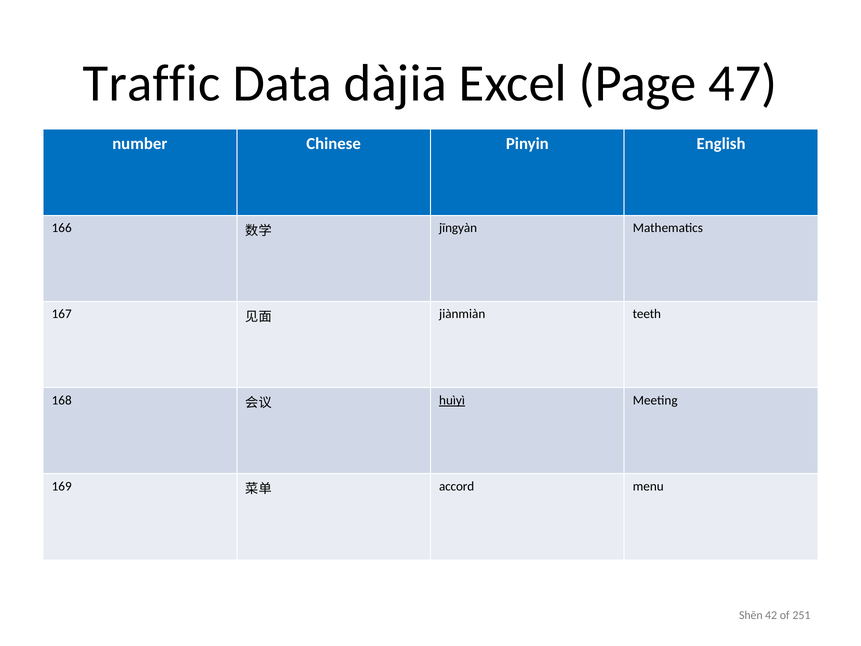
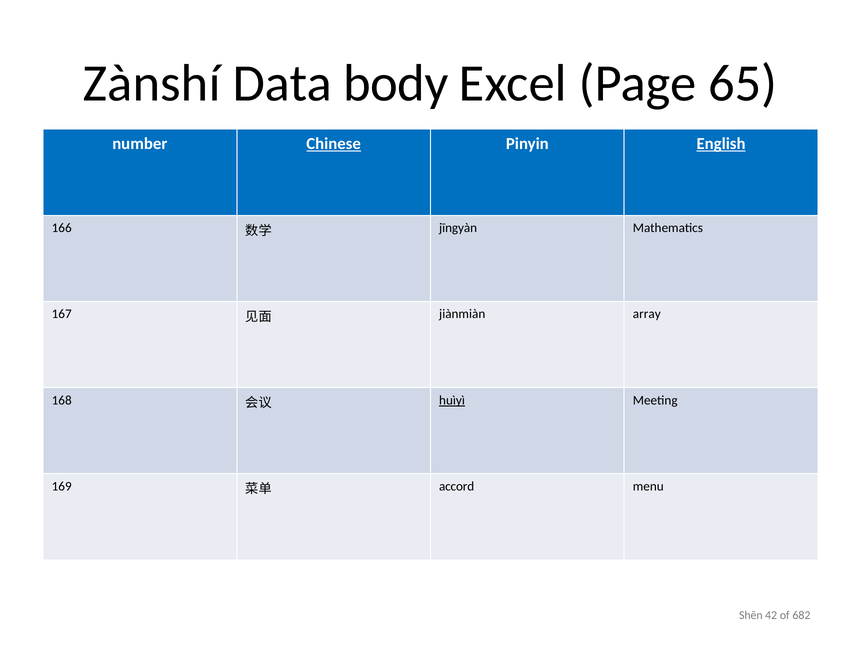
Traffic: Traffic -> Zànshí
dàjiā: dàjiā -> body
47: 47 -> 65
Chinese underline: none -> present
English underline: none -> present
teeth: teeth -> array
251: 251 -> 682
